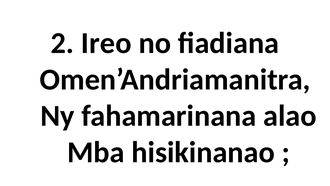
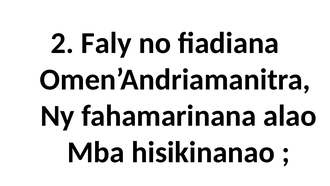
Ireo: Ireo -> Faly
